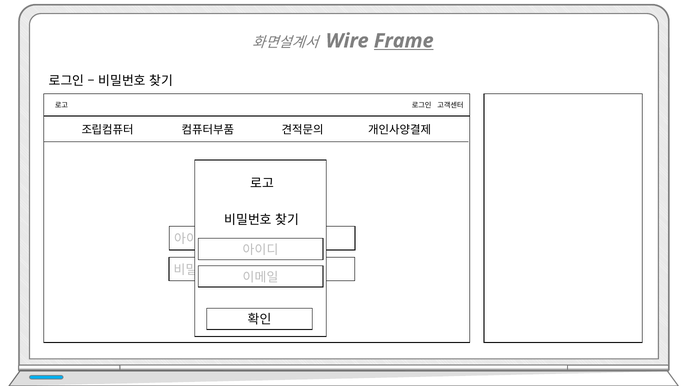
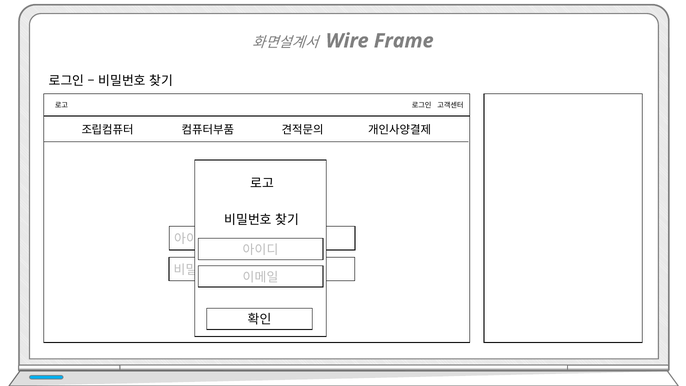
Frame underline: present -> none
